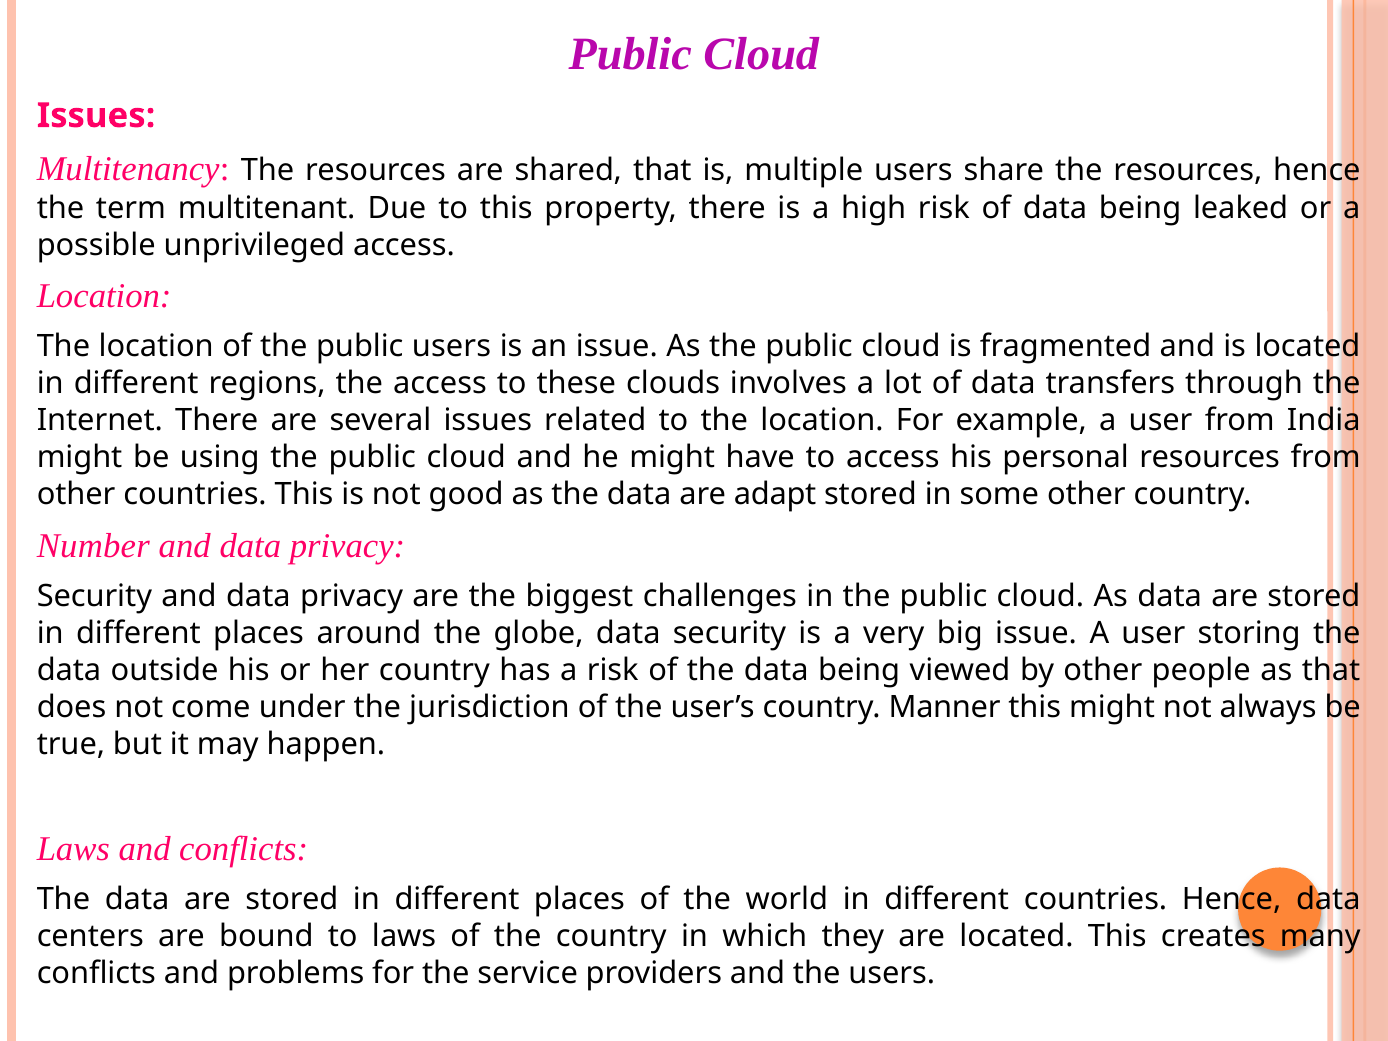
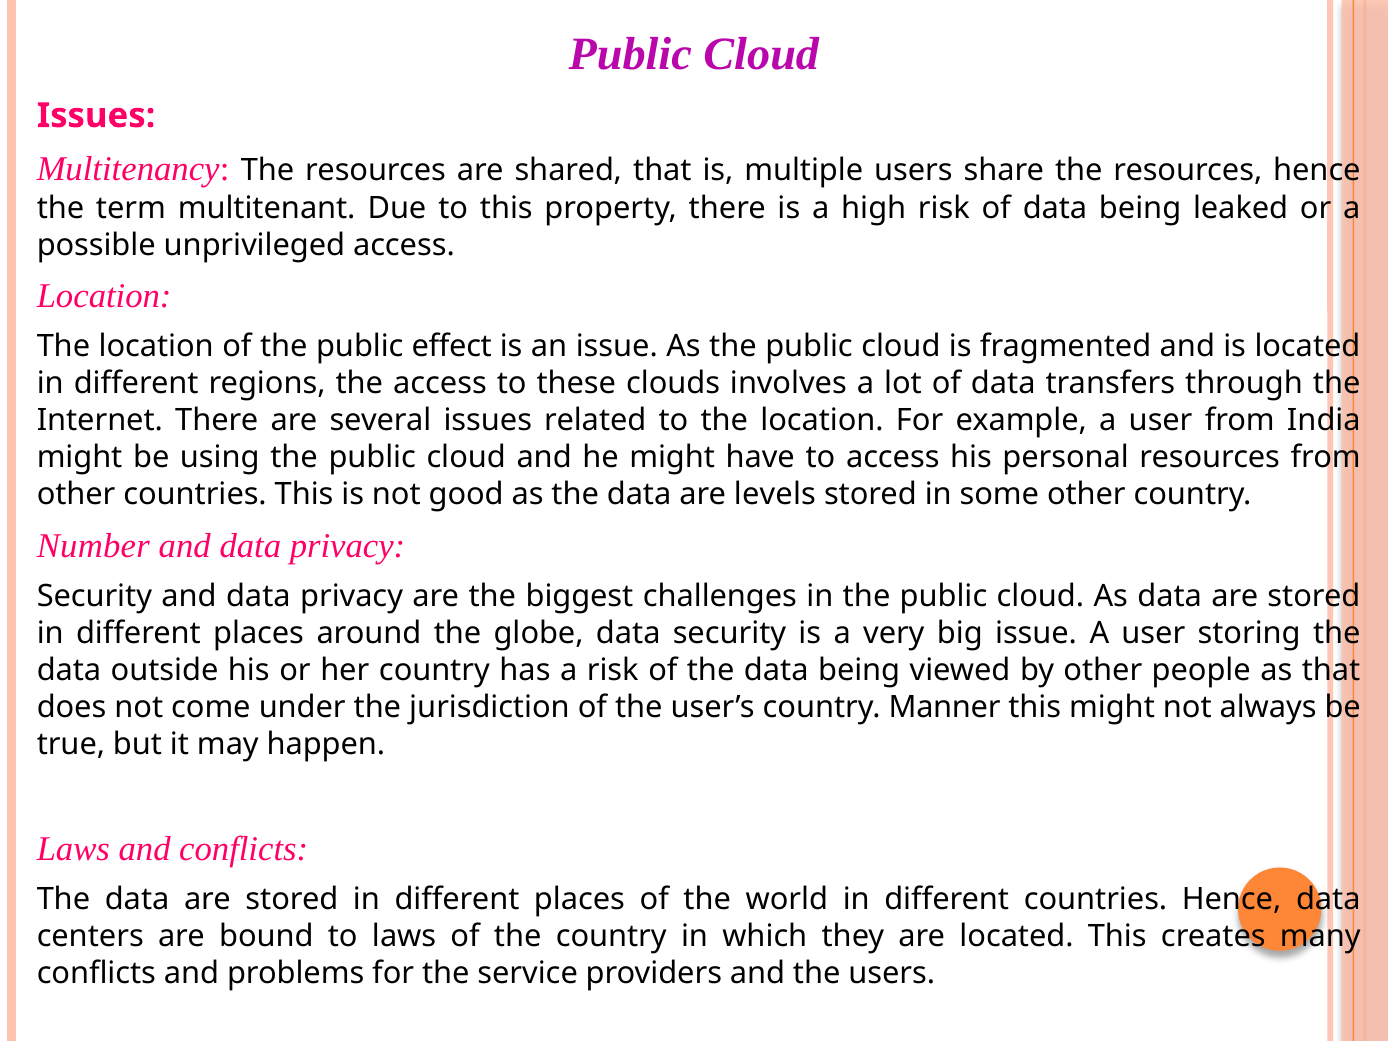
public users: users -> effect
adapt: adapt -> levels
